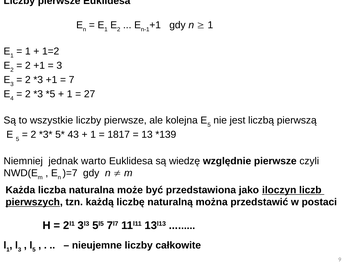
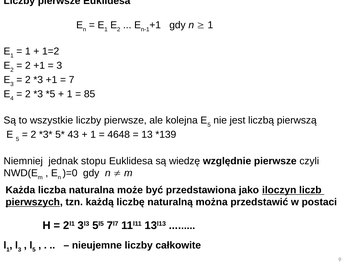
27: 27 -> 85
1817: 1817 -> 4648
warto: warto -> stopu
)=7: )=7 -> )=0
